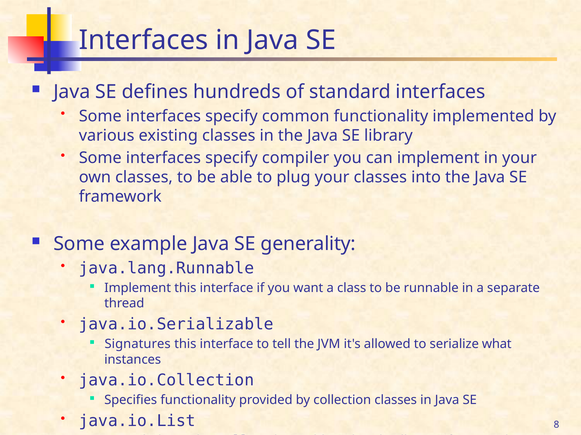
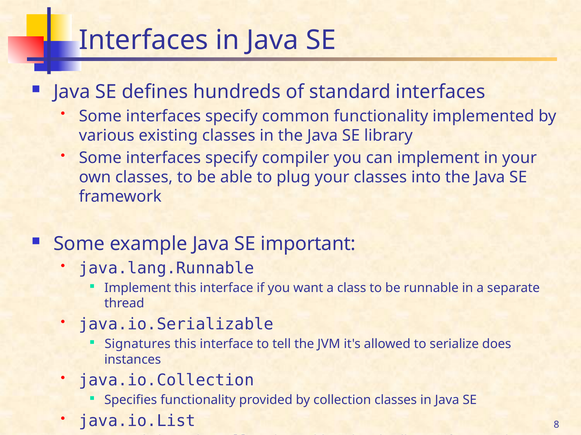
generality: generality -> important
what: what -> does
